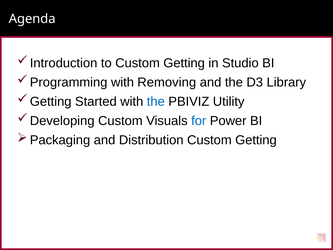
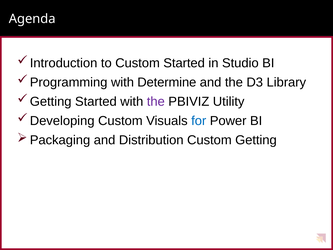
to Custom Getting: Getting -> Started
Removing: Removing -> Determine
the at (156, 101) colour: blue -> purple
